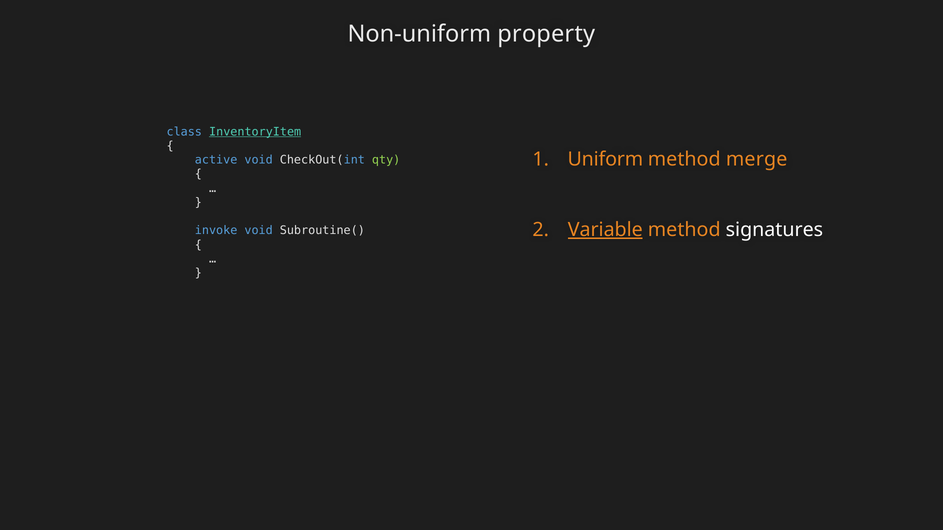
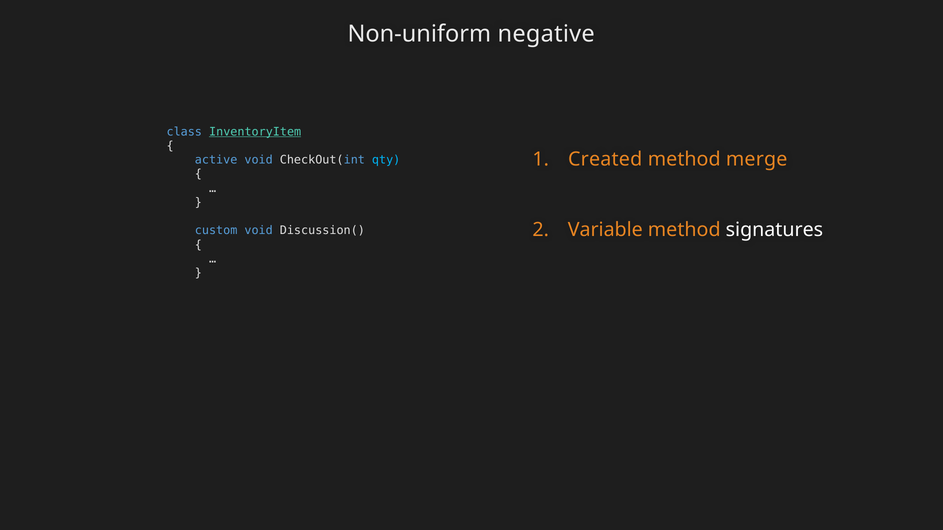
property: property -> negative
Uniform: Uniform -> Created
qty colour: light green -> light blue
Variable underline: present -> none
invoke: invoke -> custom
Subroutine(: Subroutine( -> Discussion(
